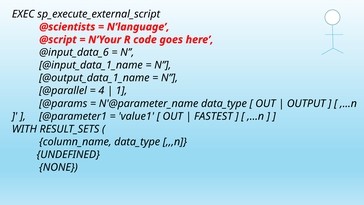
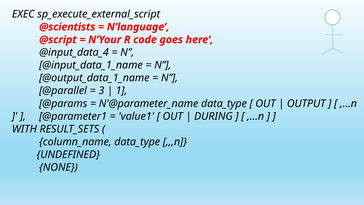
@input_data_6: @input_data_6 -> @input_data_4
4: 4 -> 3
FASTEST: FASTEST -> DURING
